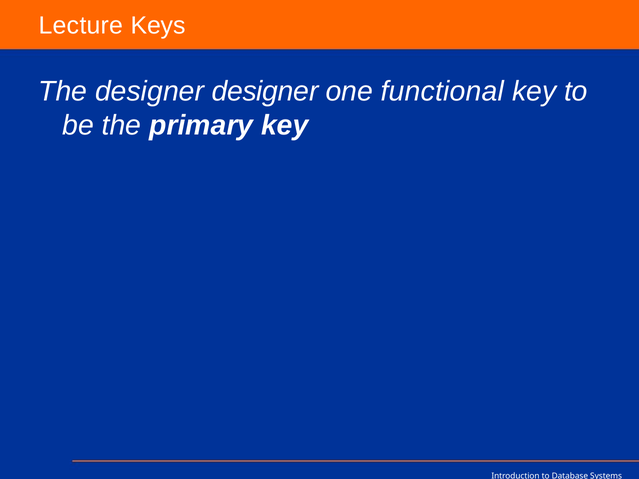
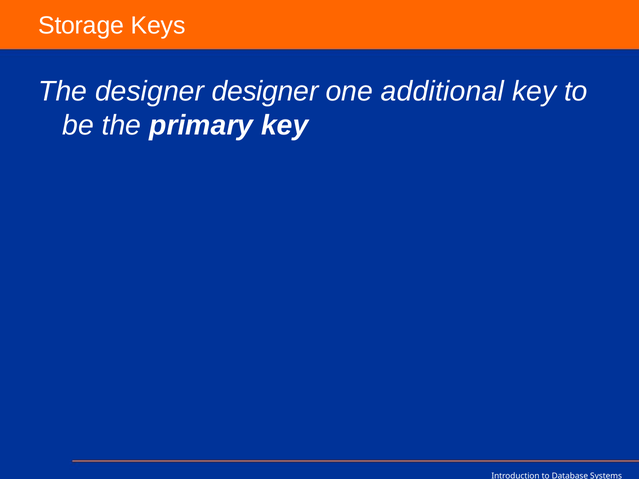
Lecture: Lecture -> Storage
functional: functional -> additional
